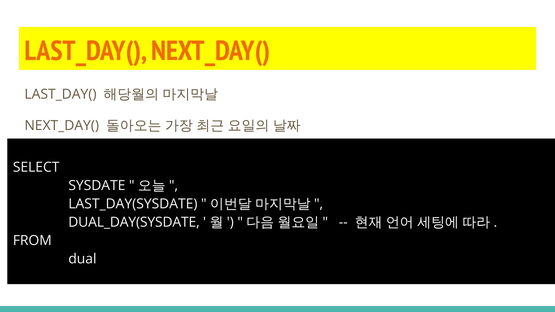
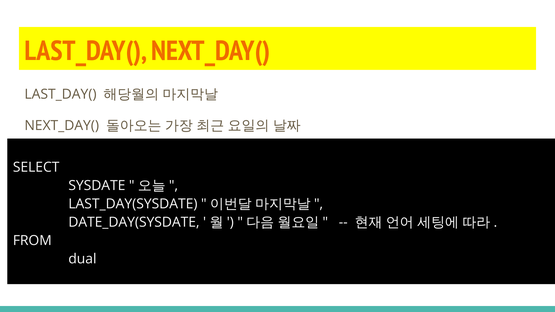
DUAL_DAY(SYSDATE: DUAL_DAY(SYSDATE -> DATE_DAY(SYSDATE
